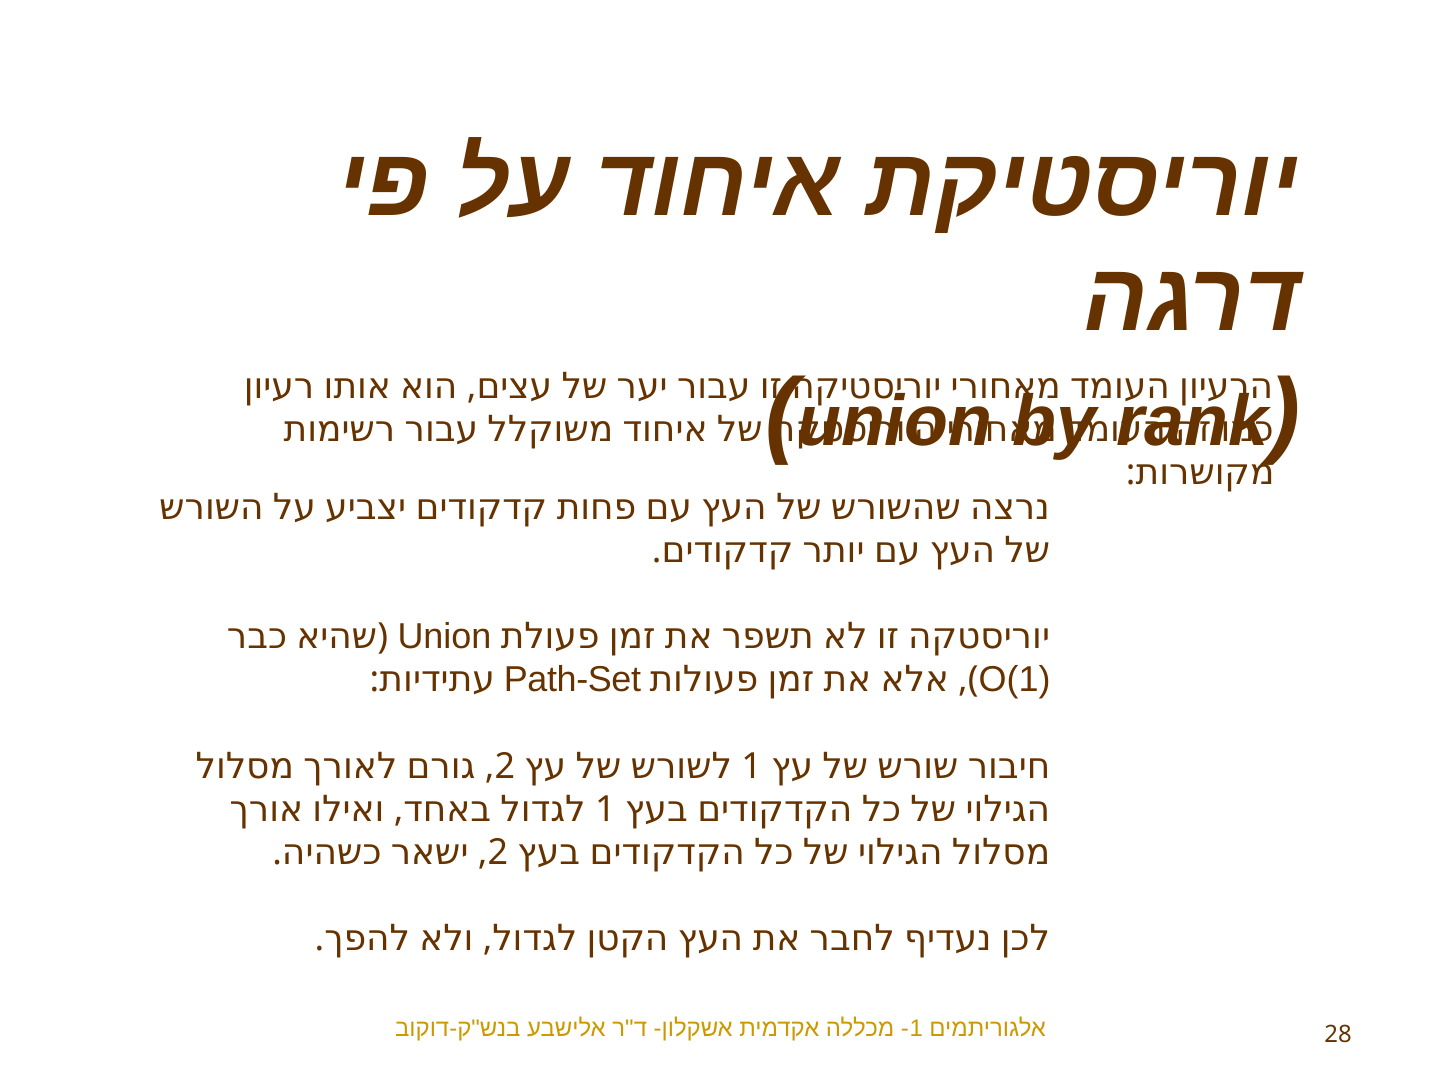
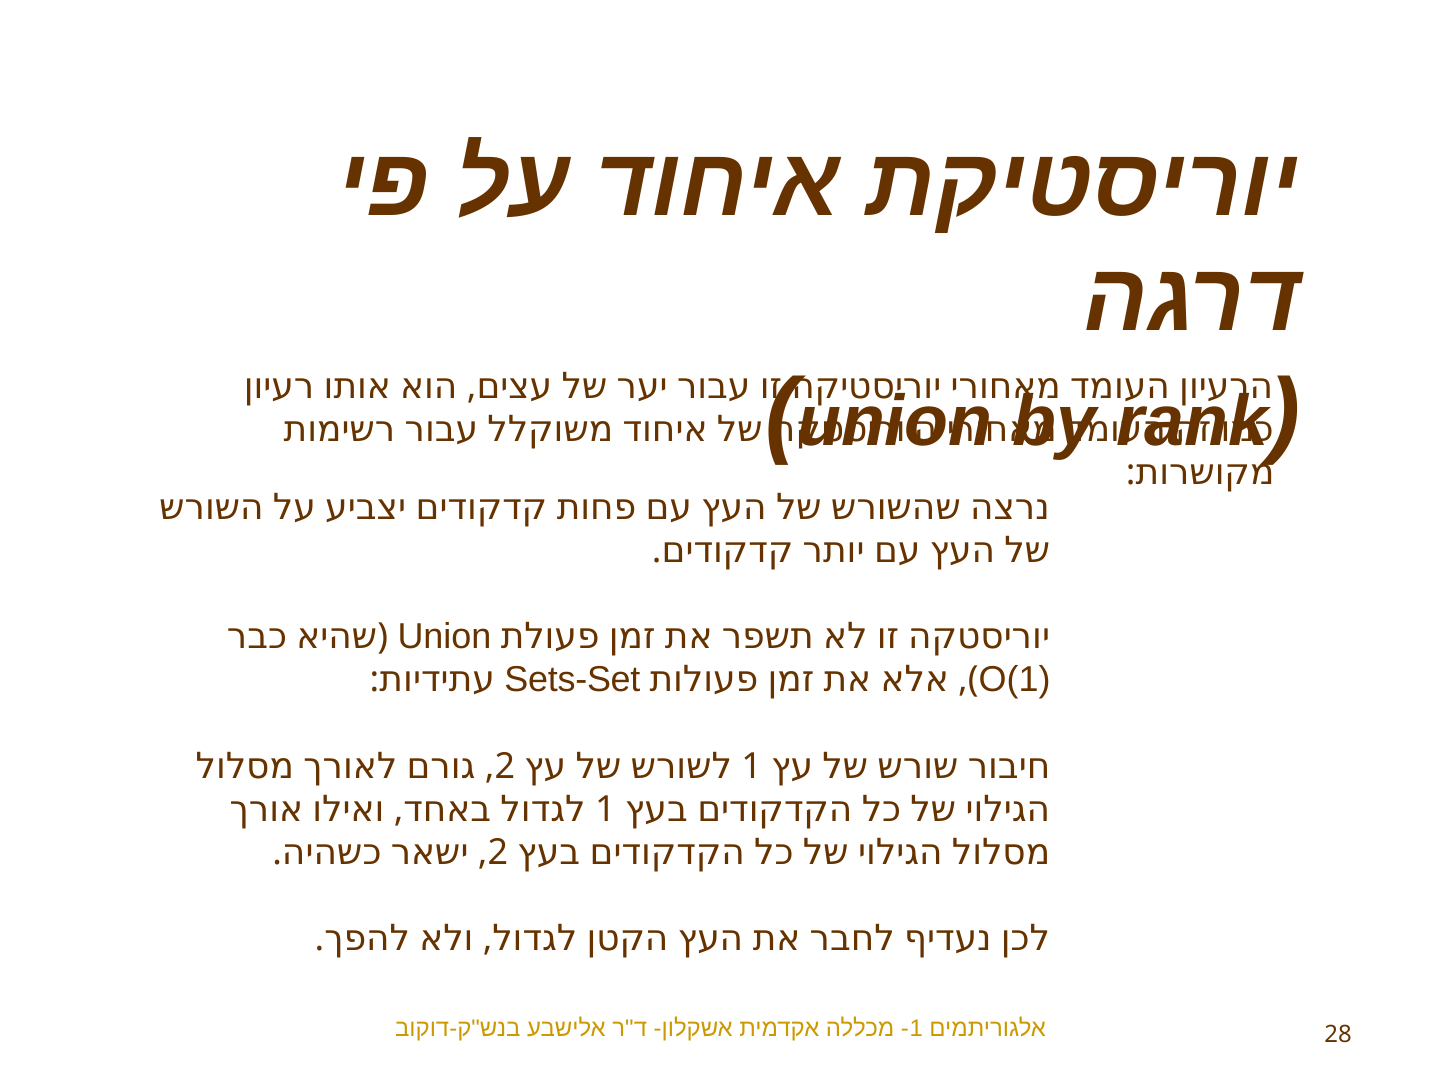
Path-Set: Path-Set -> Sets-Set
